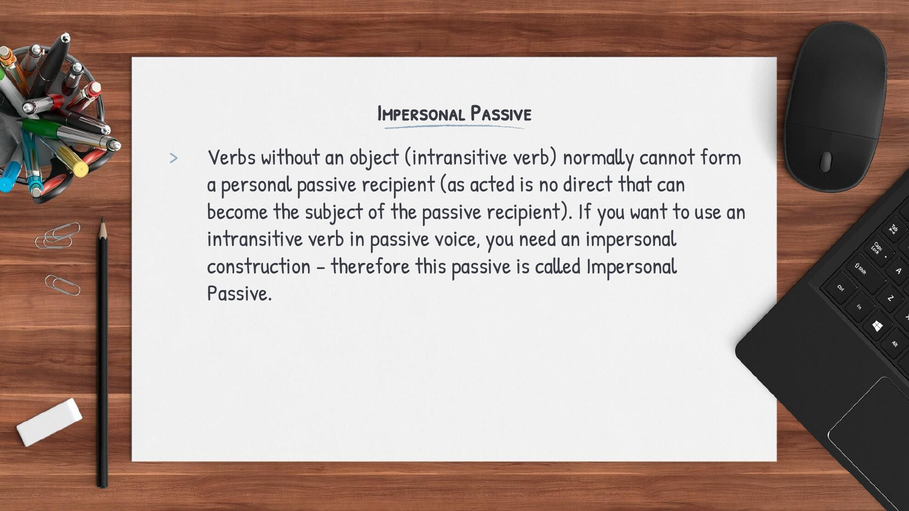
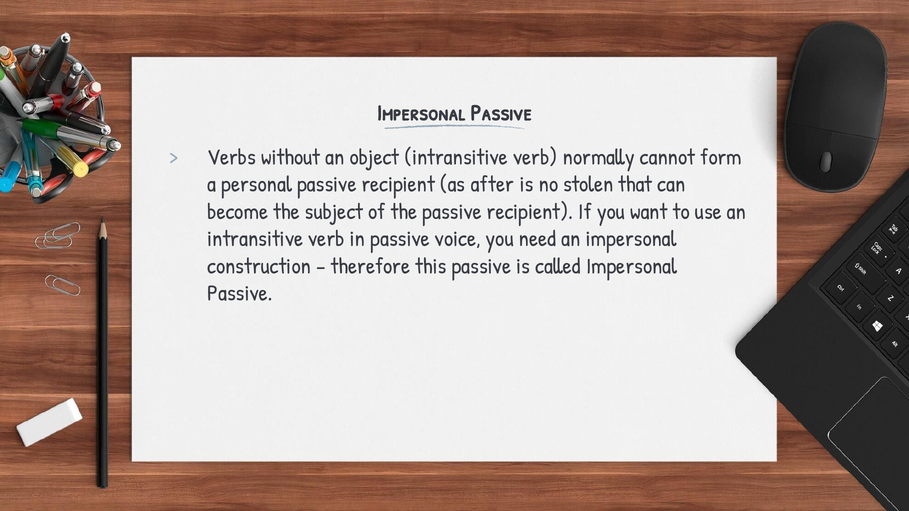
acted: acted -> after
direct: direct -> stolen
